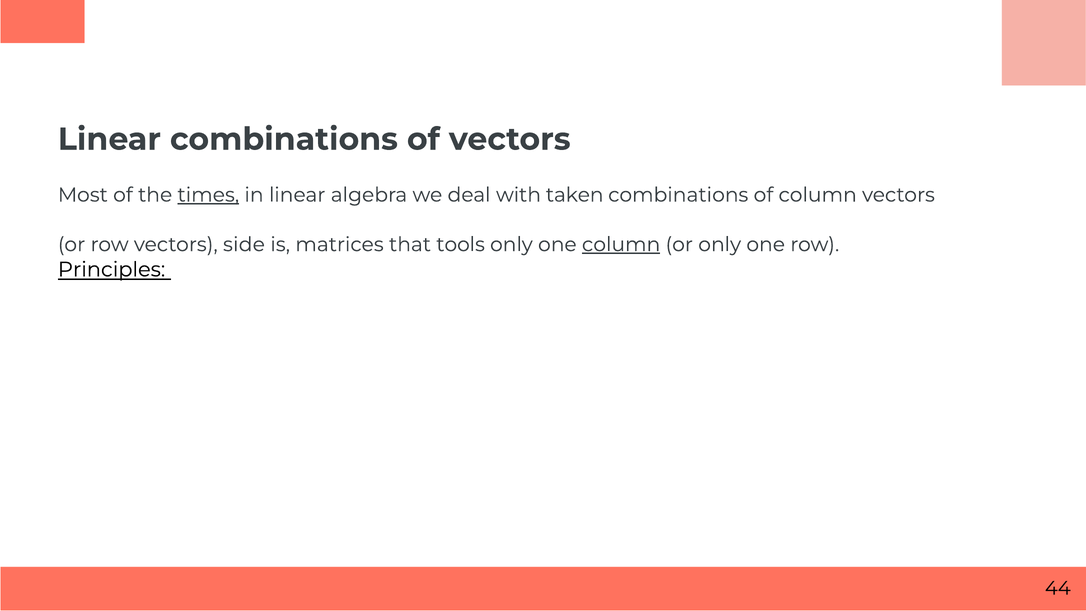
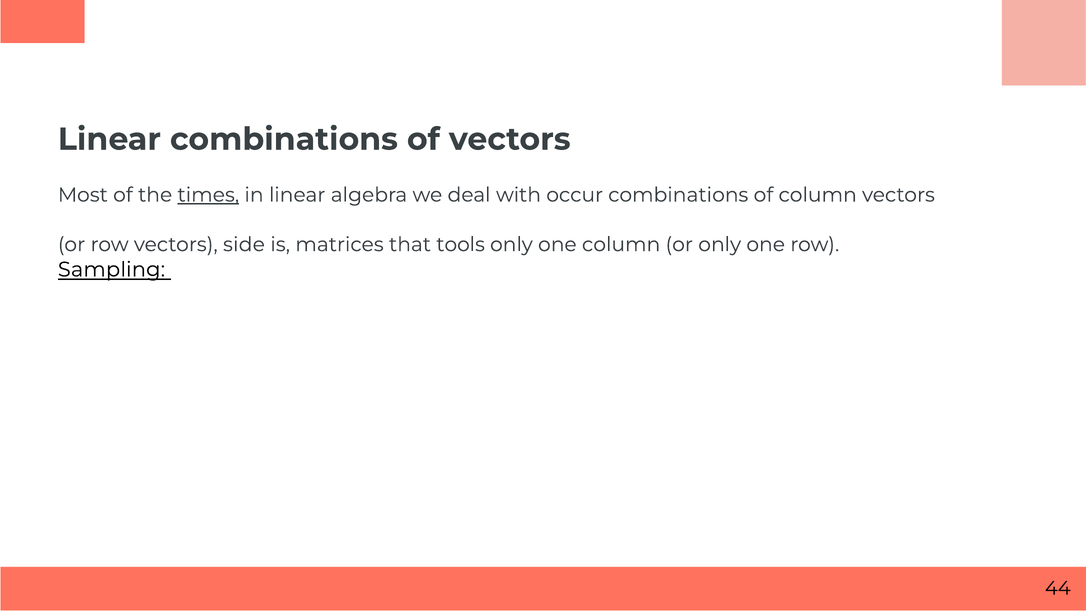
taken: taken -> occur
column at (621, 244) underline: present -> none
Principles: Principles -> Sampling
